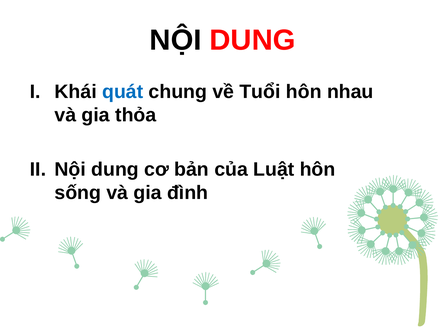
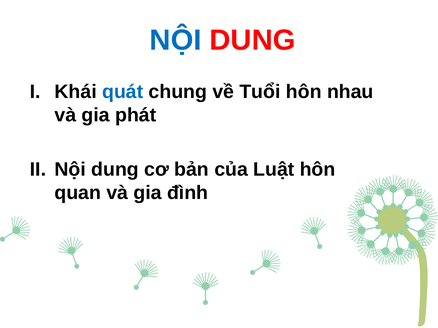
NỘI at (176, 40) colour: black -> blue
thỏa: thỏa -> phát
sống: sống -> quan
